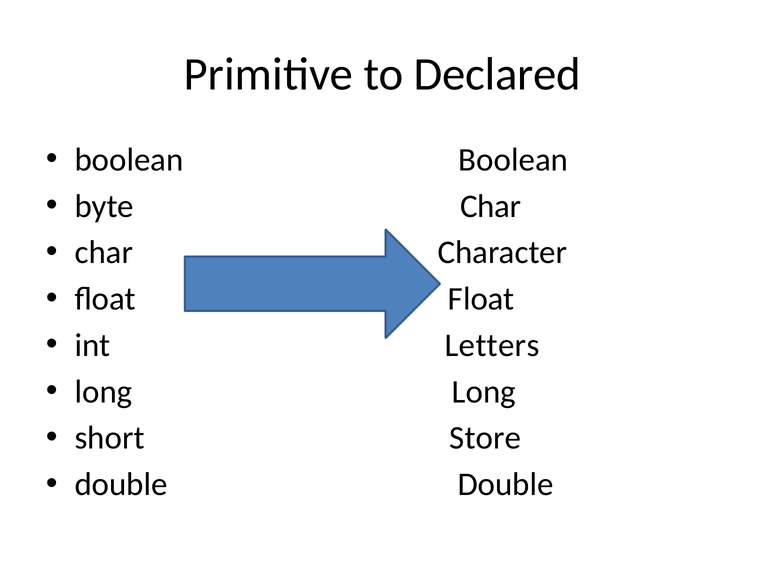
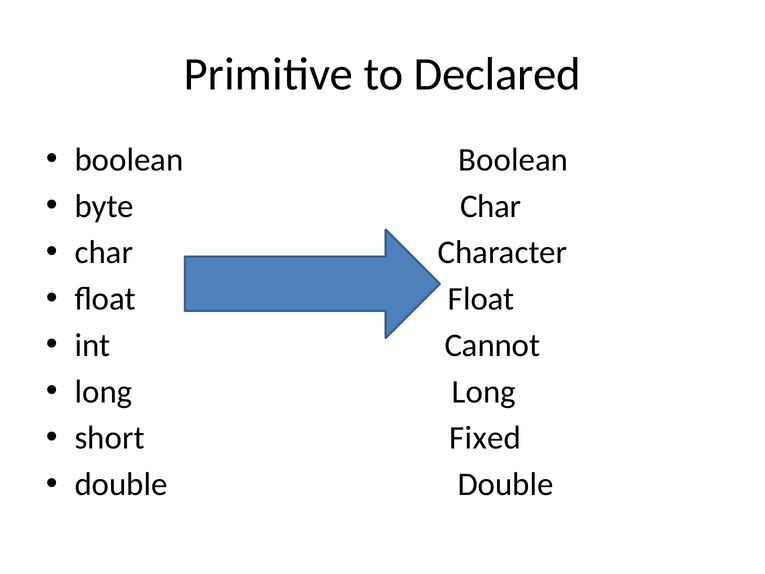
Letters: Letters -> Cannot
Store: Store -> Fixed
